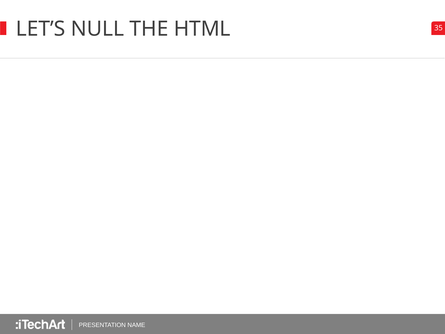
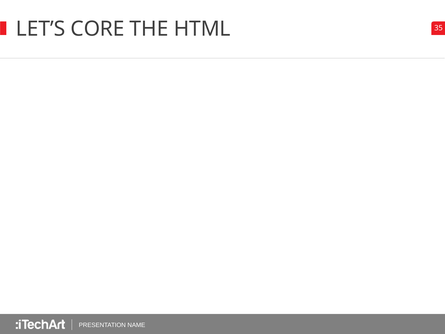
NULL: NULL -> CORE
